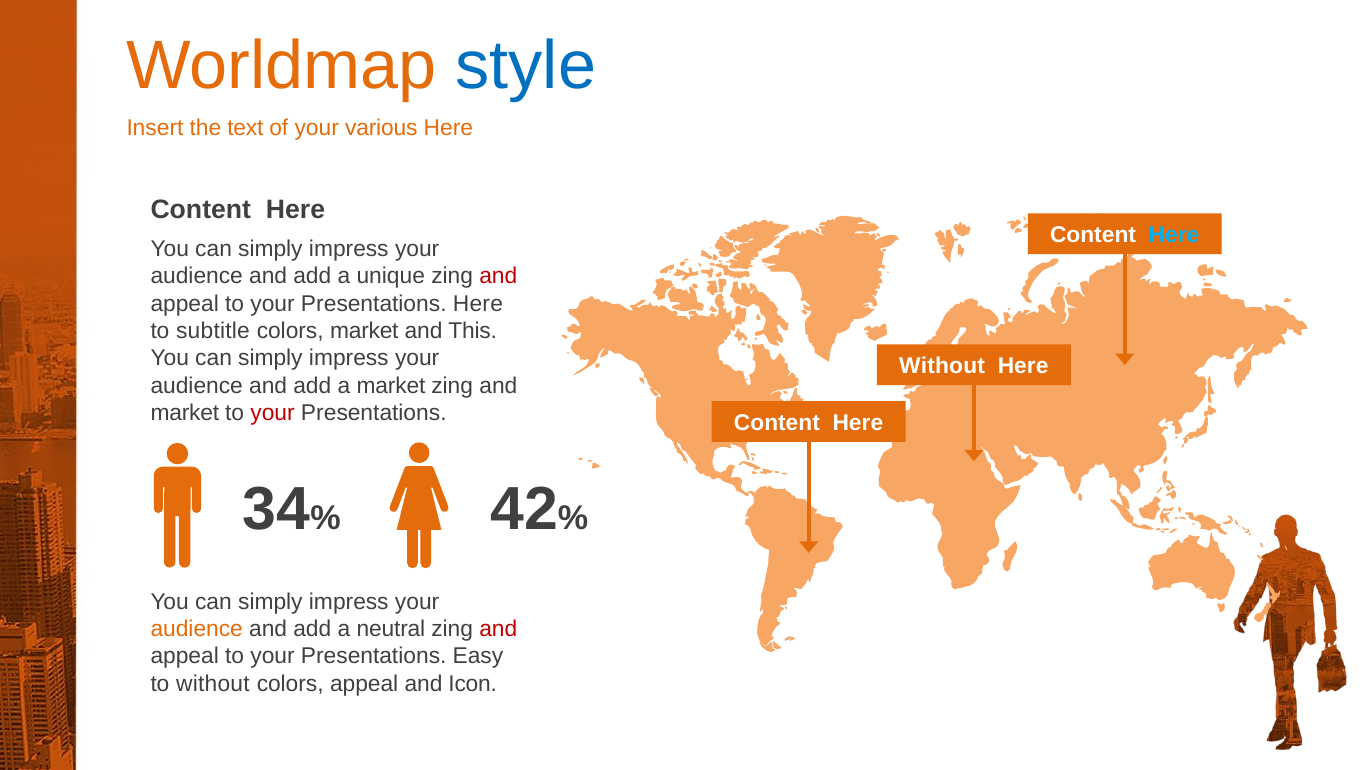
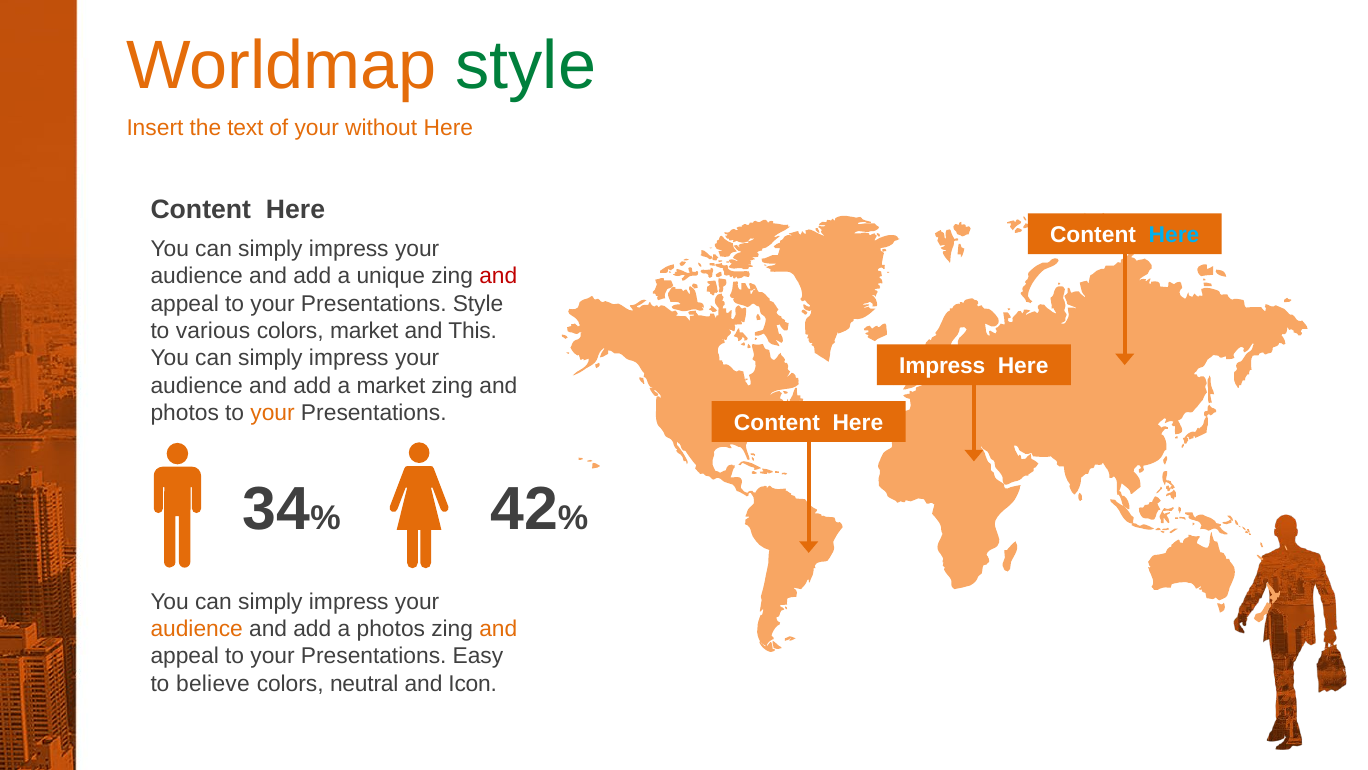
style at (526, 66) colour: blue -> green
various: various -> without
Presentations Here: Here -> Style
subtitle: subtitle -> various
Without at (942, 366): Without -> Impress
market at (185, 413): market -> photos
your at (273, 413) colour: red -> orange
a neutral: neutral -> photos
and at (498, 629) colour: red -> orange
to without: without -> believe
colors appeal: appeal -> neutral
